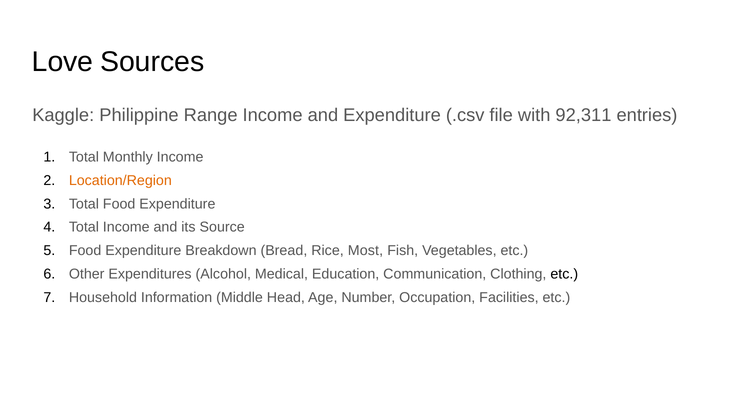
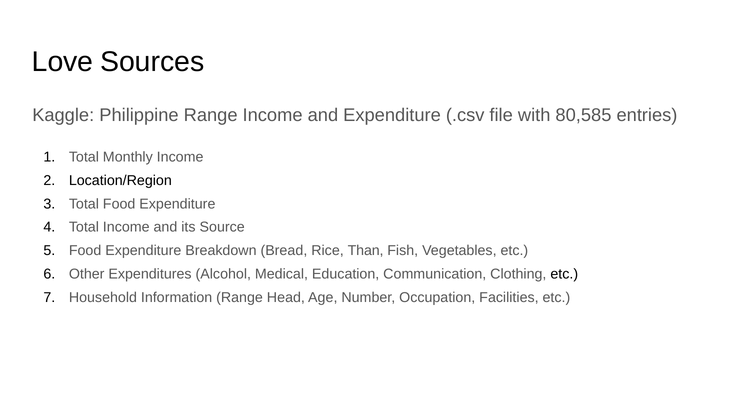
92,311: 92,311 -> 80,585
Location/Region colour: orange -> black
Most: Most -> Than
Information Middle: Middle -> Range
